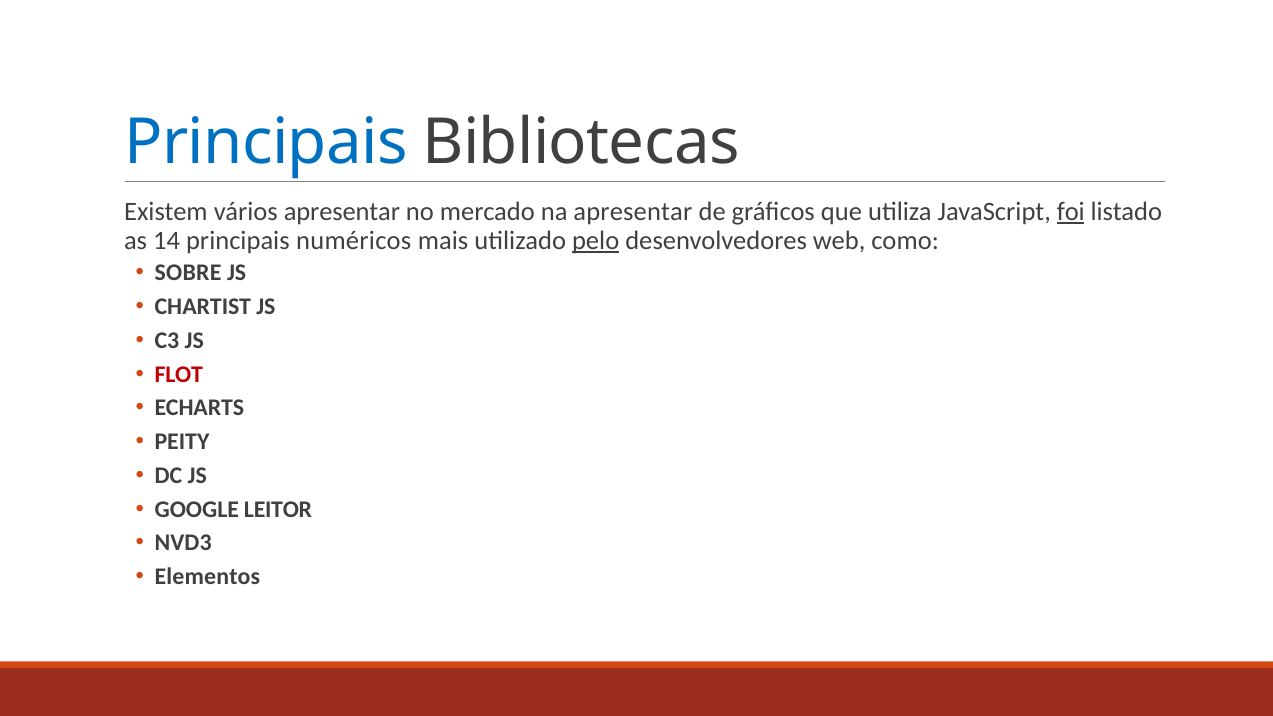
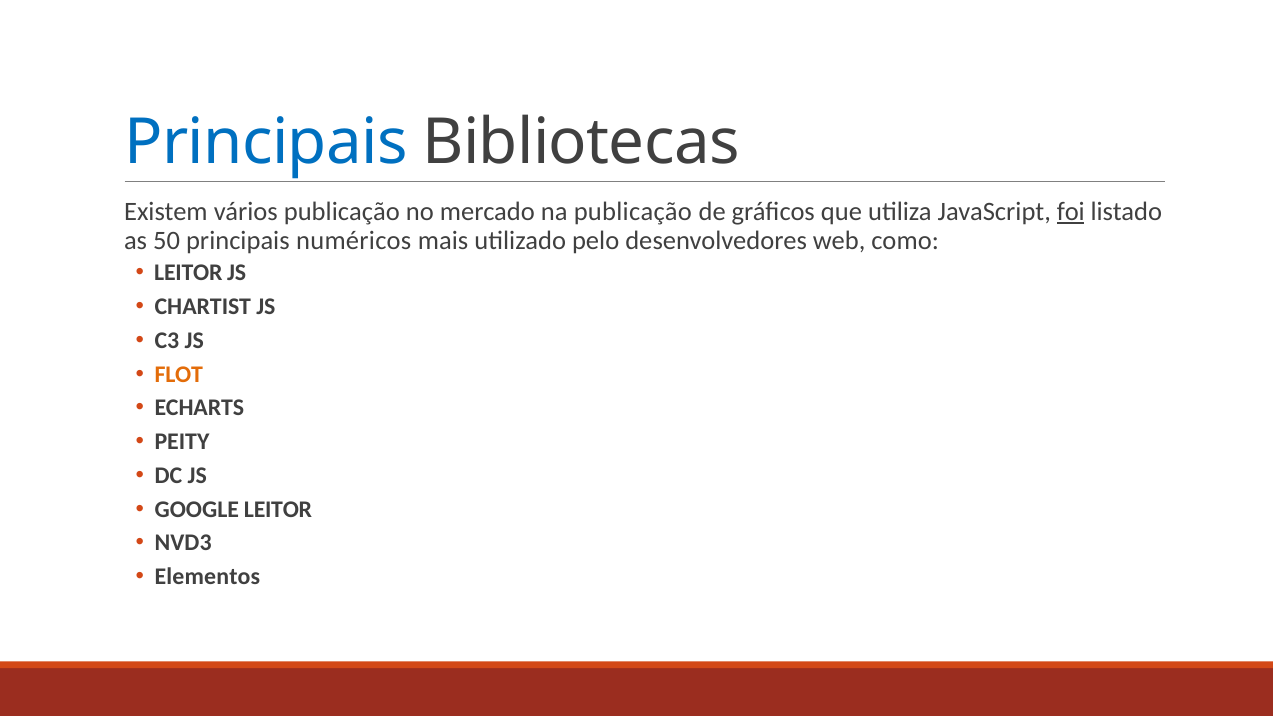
vários apresentar: apresentar -> publicação
na apresentar: apresentar -> publicação
14: 14 -> 50
pelo underline: present -> none
SOBRE at (188, 273): SOBRE -> LEITOR
FLOT colour: red -> orange
